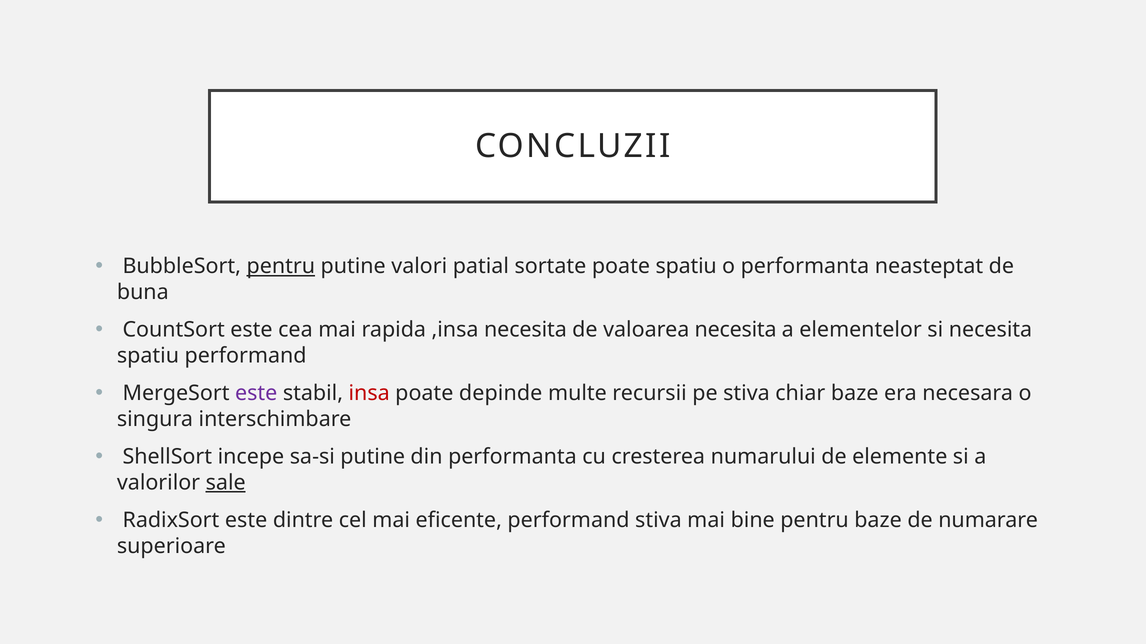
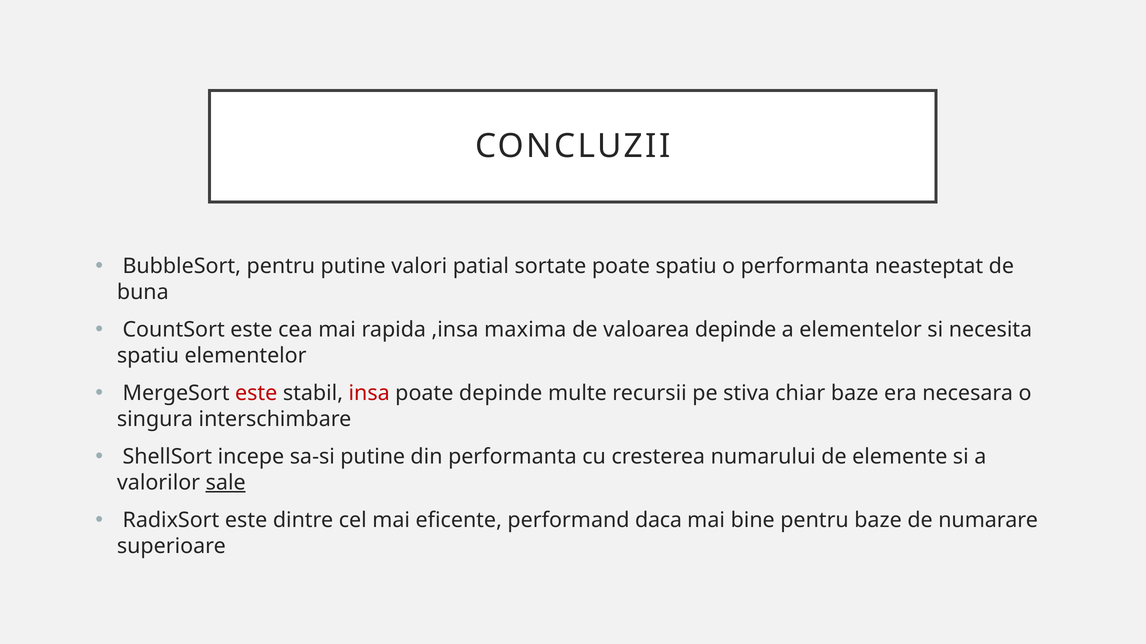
pentru at (281, 267) underline: present -> none
,insa necesita: necesita -> maxima
valoarea necesita: necesita -> depinde
spatiu performand: performand -> elementelor
este at (256, 394) colour: purple -> red
performand stiva: stiva -> daca
